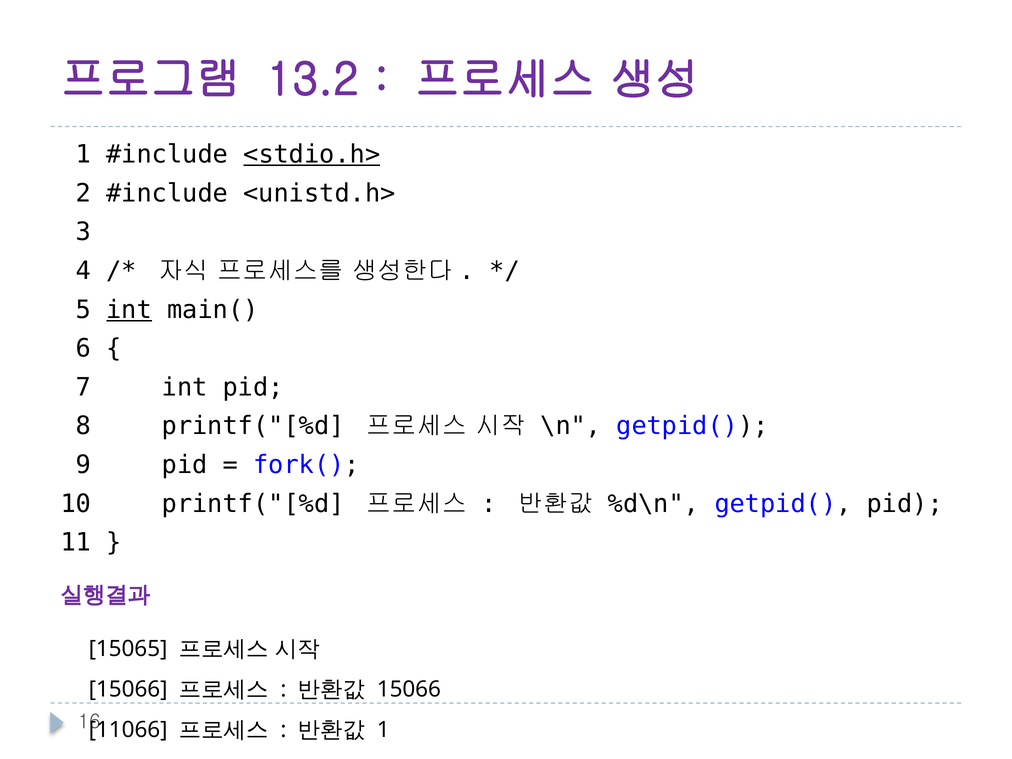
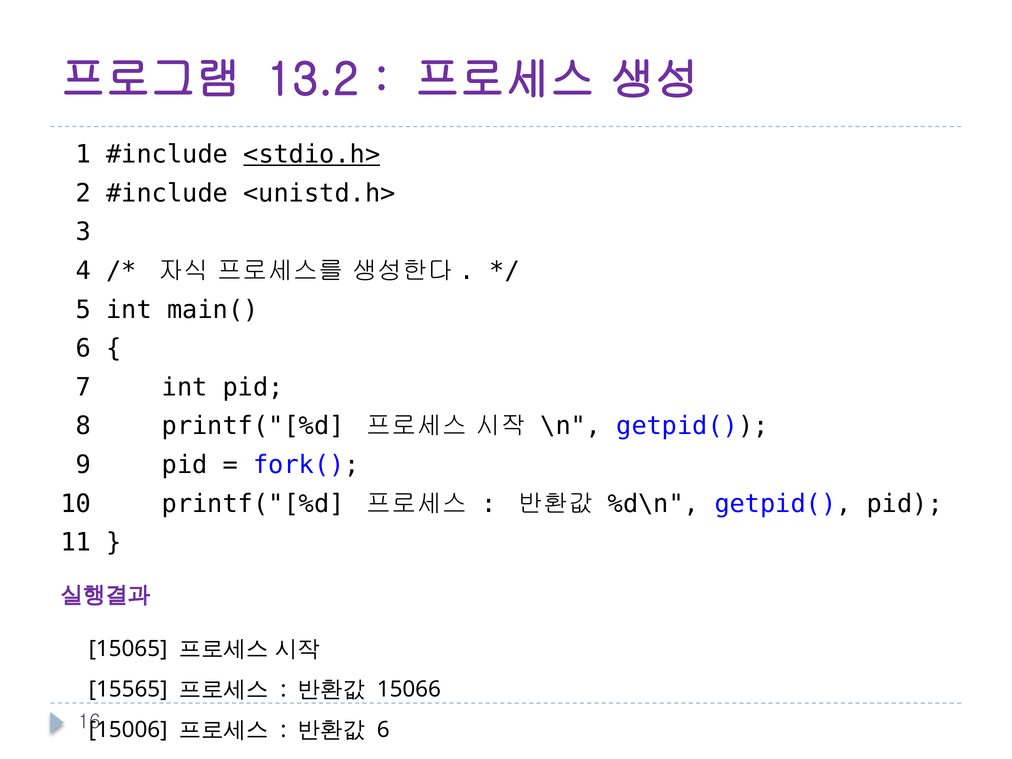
int at (129, 310) underline: present -> none
15066 at (128, 690): 15066 -> 15565
11066: 11066 -> 15006
1 at (383, 730): 1 -> 6
